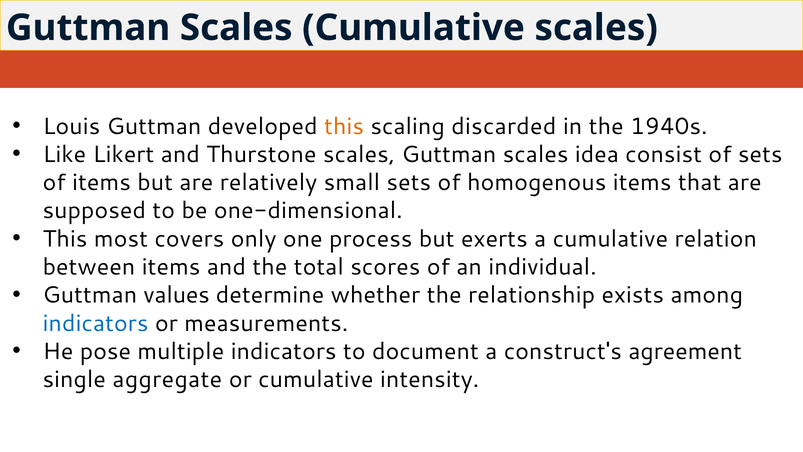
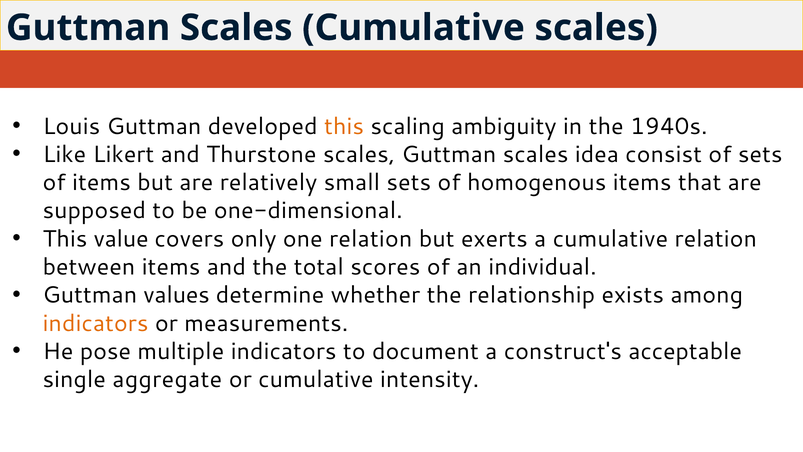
discarded: discarded -> ambiguity
most: most -> value
one process: process -> relation
indicators at (96, 323) colour: blue -> orange
agreement: agreement -> acceptable
